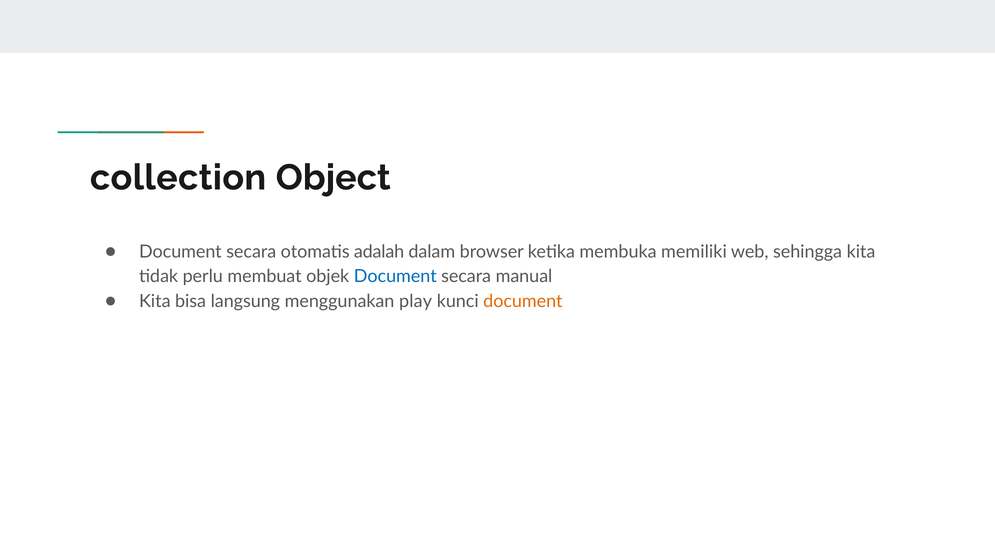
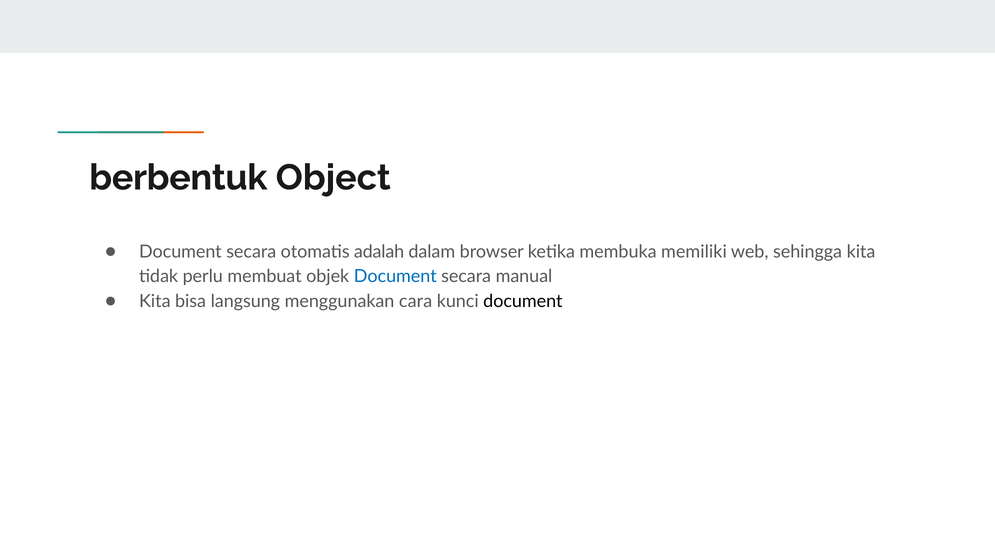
collection: collection -> berbentuk
play: play -> cara
document at (523, 301) colour: orange -> black
